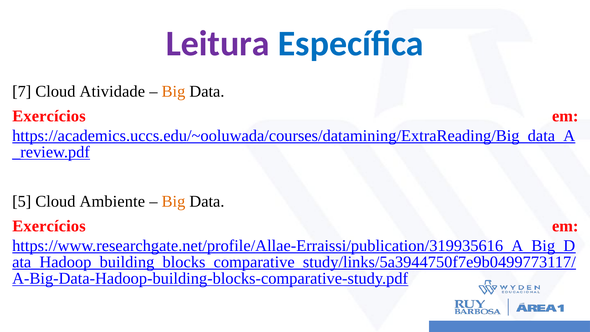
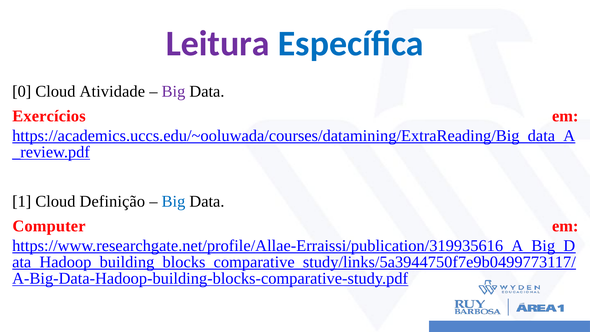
7: 7 -> 0
Big at (173, 91) colour: orange -> purple
5: 5 -> 1
Ambiente: Ambiente -> Definição
Big at (173, 201) colour: orange -> blue
Exercícios at (49, 226): Exercícios -> Computer
